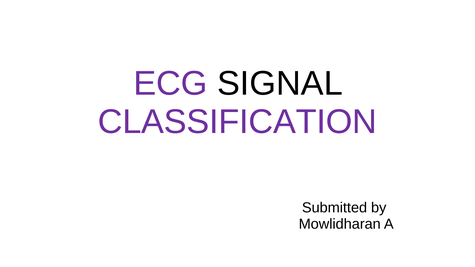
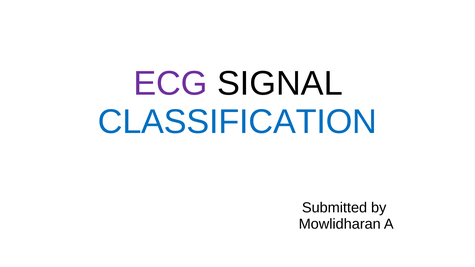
CLASSIFICATION colour: purple -> blue
